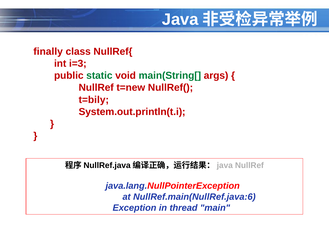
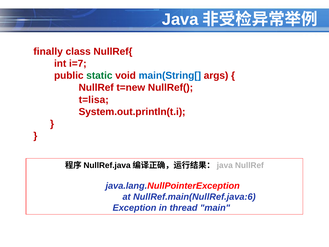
i=3: i=3 -> i=7
main(String[ colour: green -> blue
t=bily: t=bily -> t=lisa
